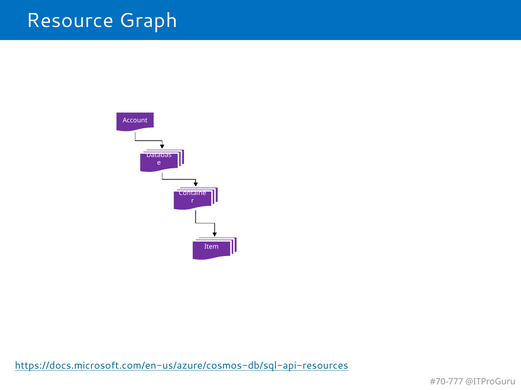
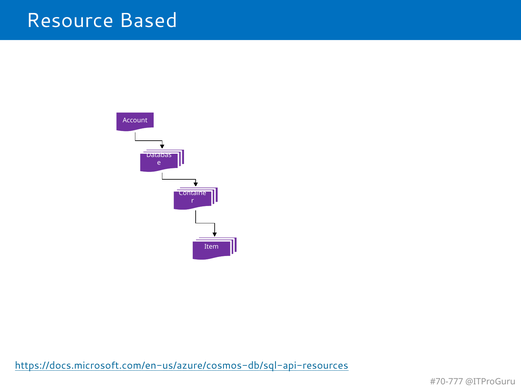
Graph: Graph -> Based
